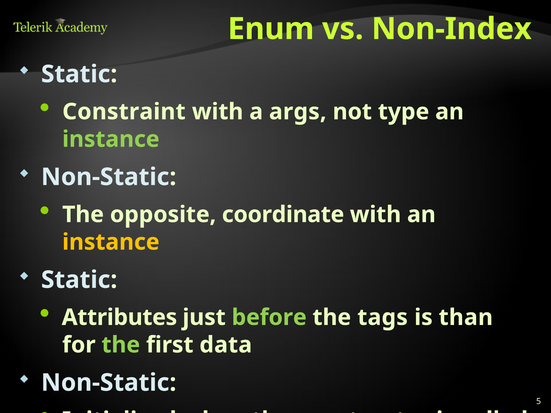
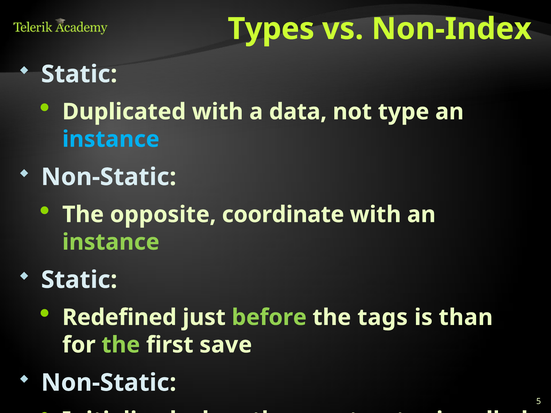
Enum: Enum -> Types
Constraint: Constraint -> Duplicated
args: args -> data
instance at (111, 139) colour: light green -> light blue
instance at (111, 242) colour: yellow -> light green
Attributes: Attributes -> Redefined
data: data -> save
